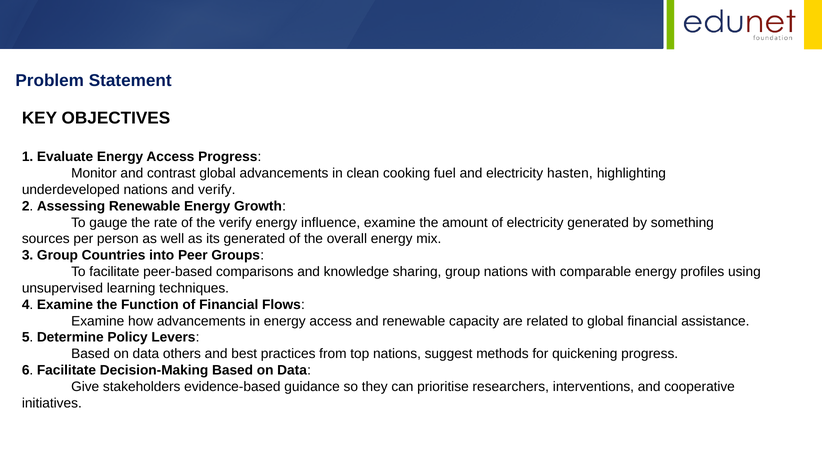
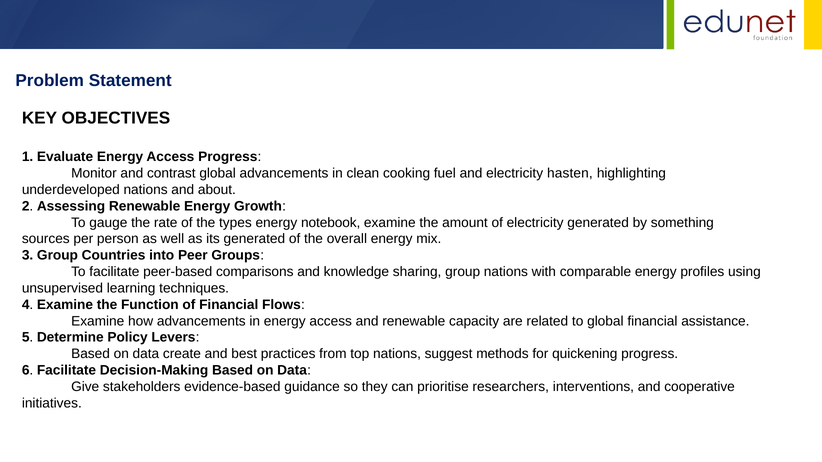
and verify: verify -> about
the verify: verify -> types
influence: influence -> notebook
others: others -> create
